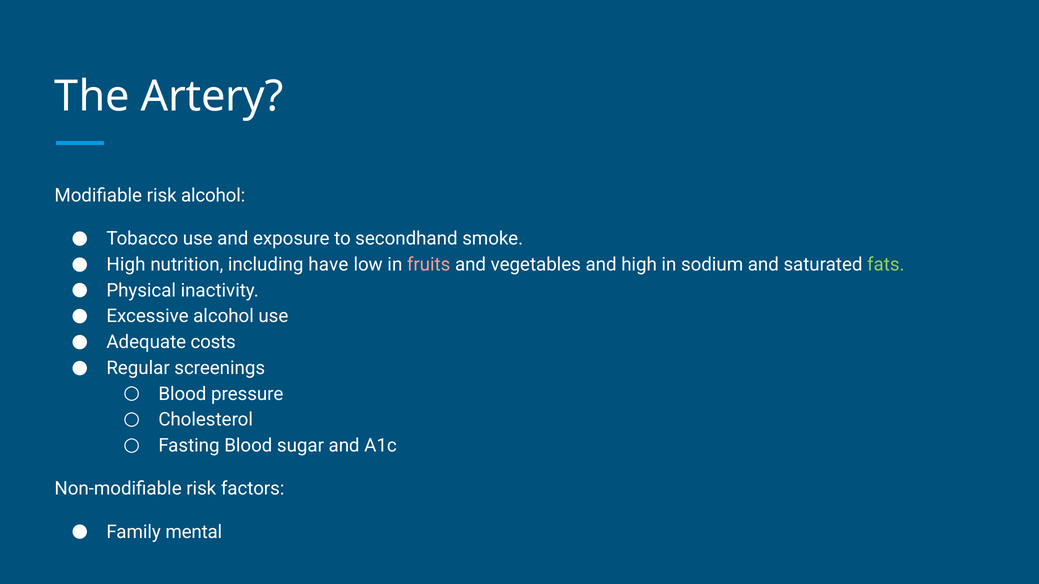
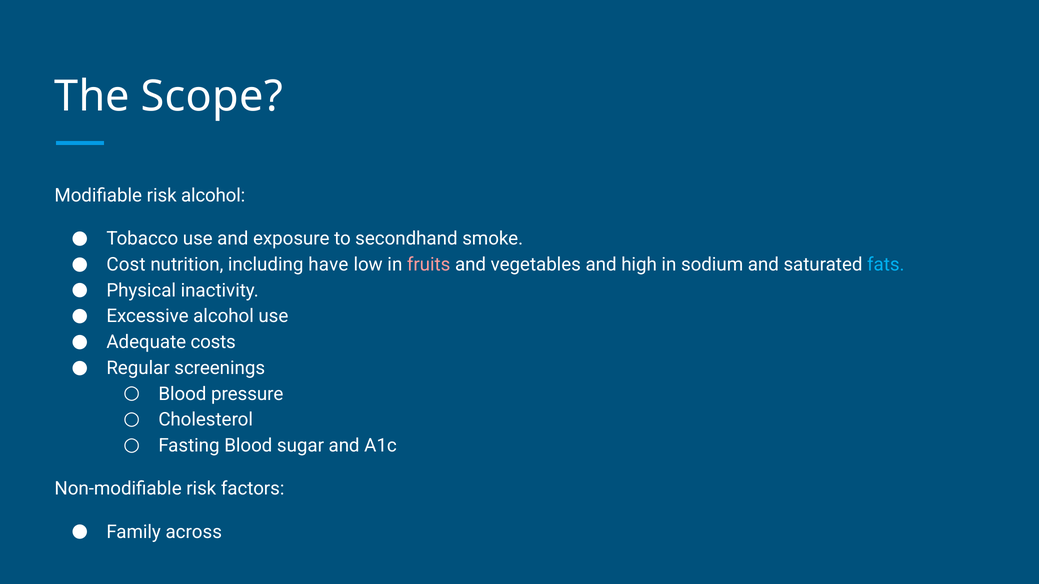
Artery: Artery -> Scope
High at (126, 265): High -> Cost
fats colour: light green -> light blue
mental: mental -> across
